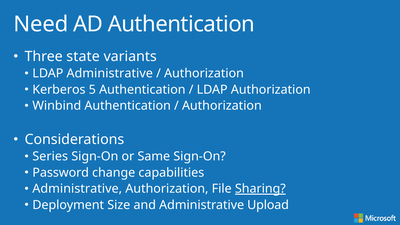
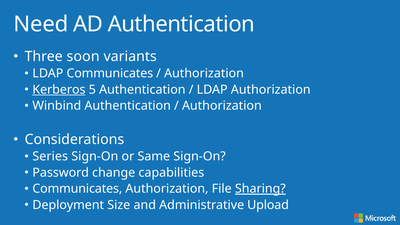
state: state -> soon
LDAP Administrative: Administrative -> Communicates
Kerberos underline: none -> present
Administrative at (77, 189): Administrative -> Communicates
